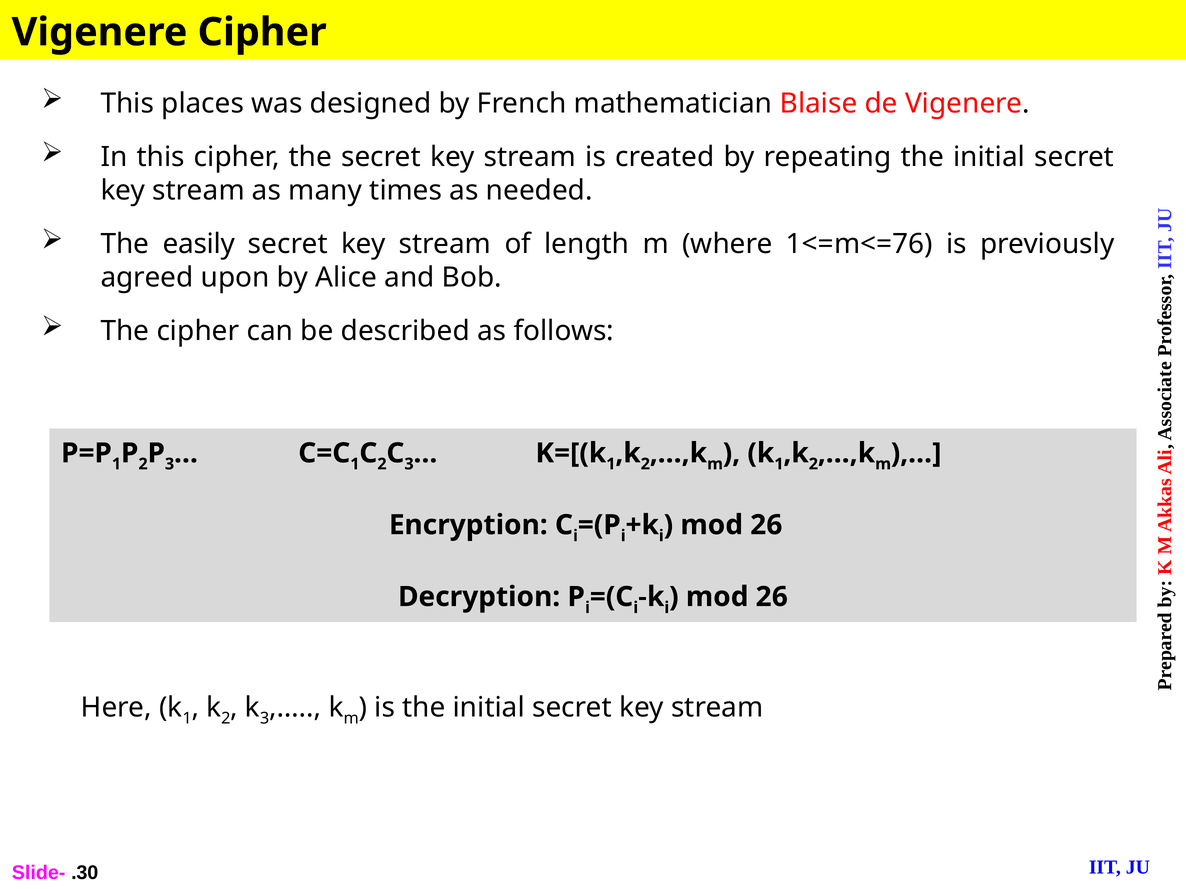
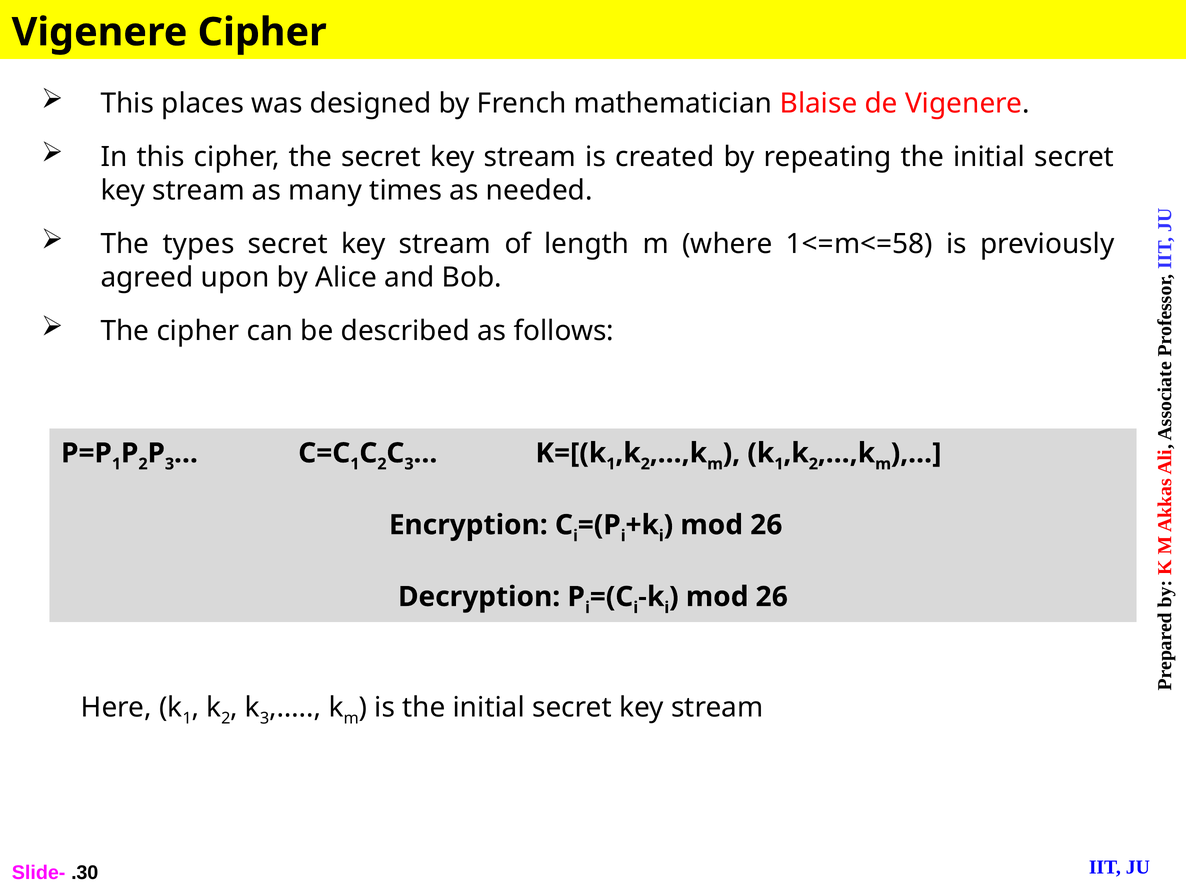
easily: easily -> types
1<=m<=76: 1<=m<=76 -> 1<=m<=58
